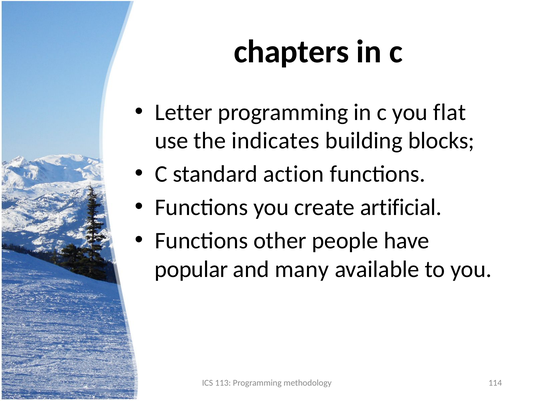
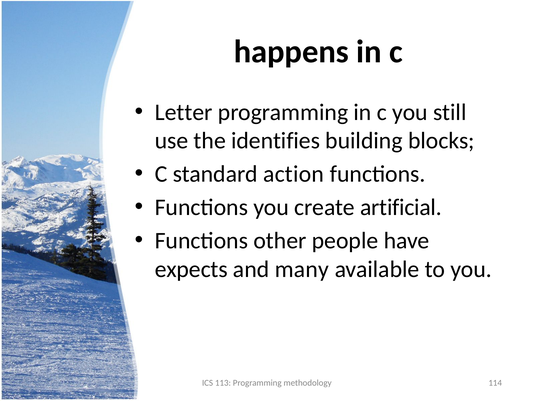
chapters: chapters -> happens
flat: flat -> still
indicates: indicates -> identifies
popular: popular -> expects
